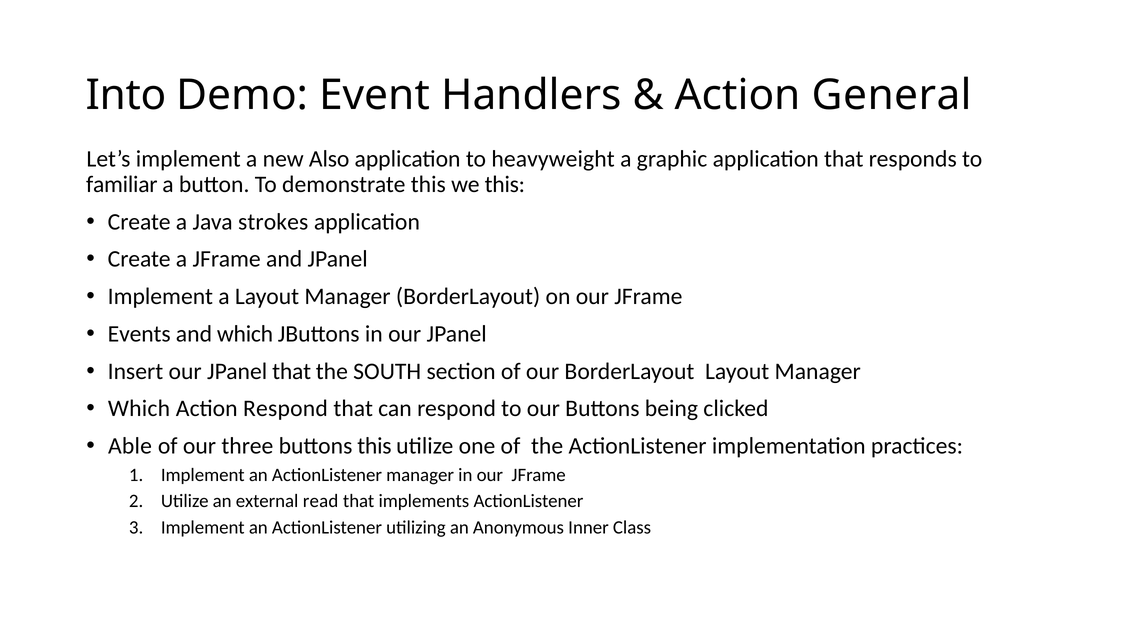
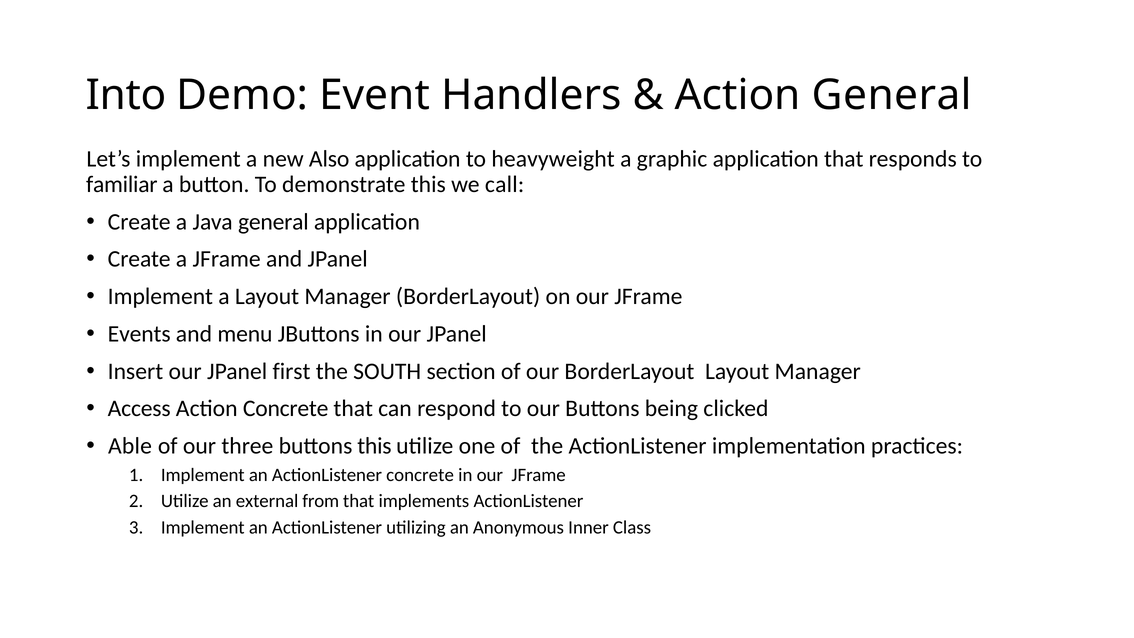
we this: this -> call
Java strokes: strokes -> general
and which: which -> menu
JPanel that: that -> first
Which at (139, 409): Which -> Access
Action Respond: Respond -> Concrete
ActionListener manager: manager -> concrete
read: read -> from
